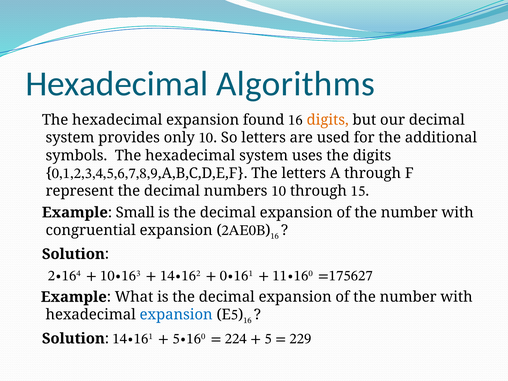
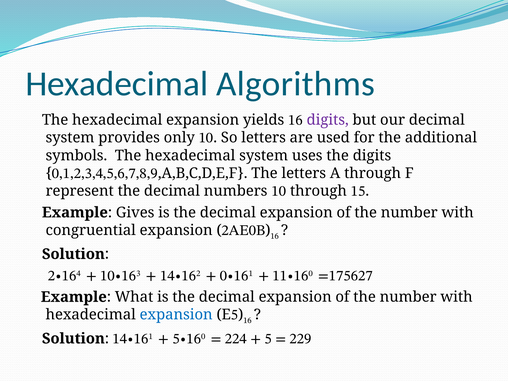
found: found -> yields
digits at (328, 120) colour: orange -> purple
Small: Small -> Gives
